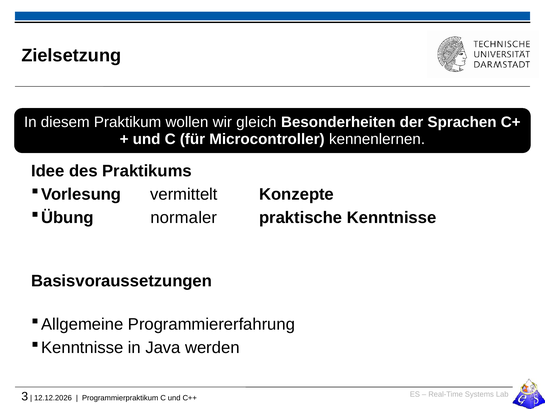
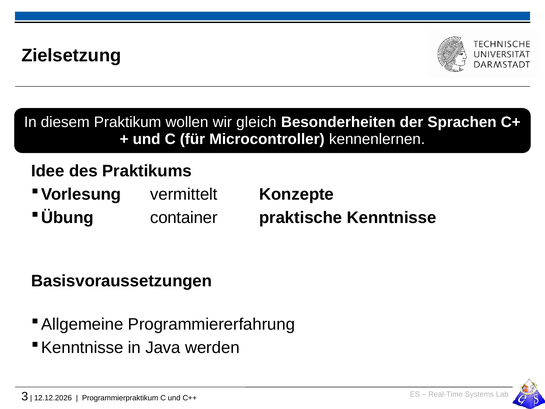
normaler: normaler -> container
